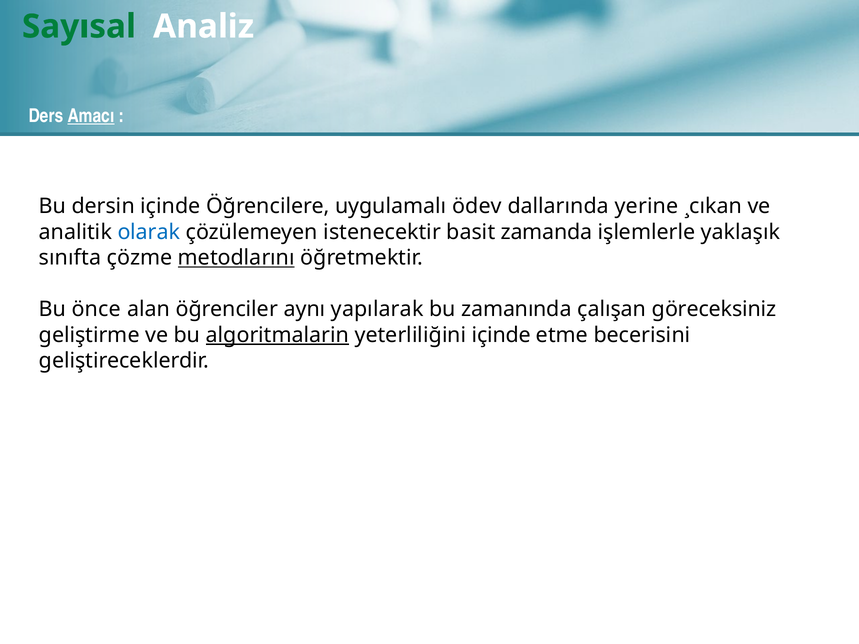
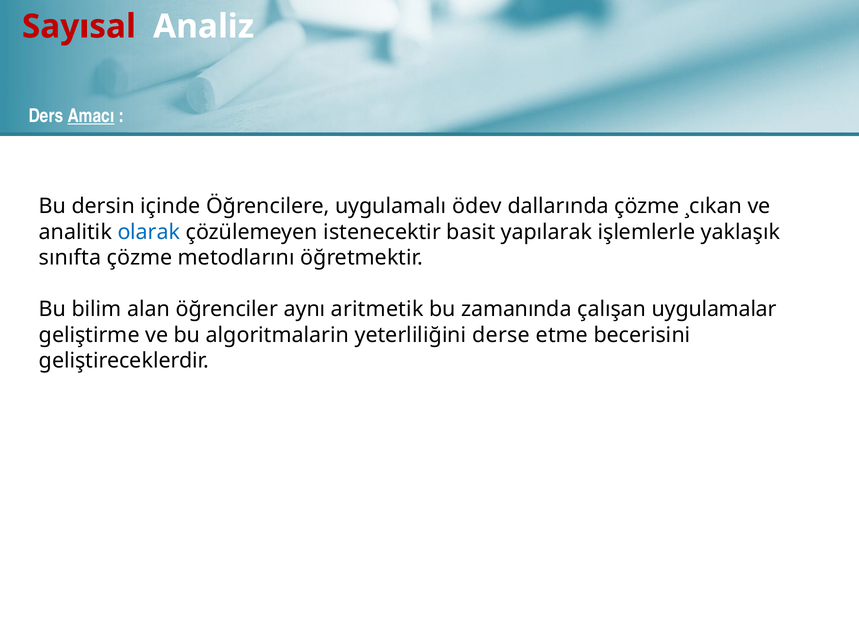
Sayısal colour: green -> red
dallarında yerine: yerine -> çözme
zamanda: zamanda -> yapılarak
metodlarını underline: present -> none
önce: önce -> bilim
yapılarak: yapılarak -> aritmetik
göreceksiniz: göreceksiniz -> uygulamalar
algoritmalarin underline: present -> none
yeterliliğini içinde: içinde -> derse
